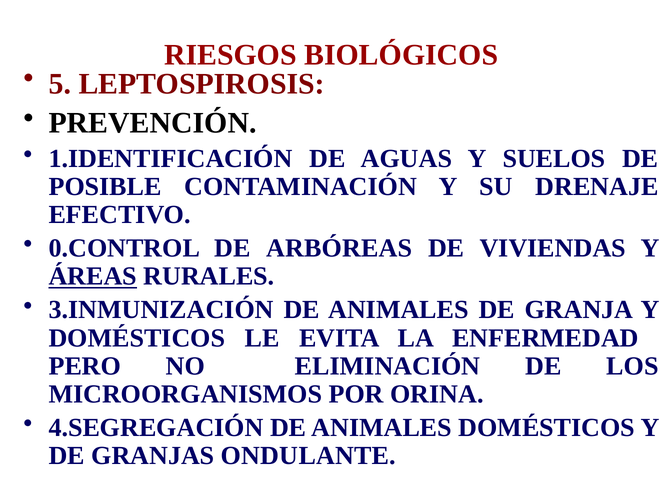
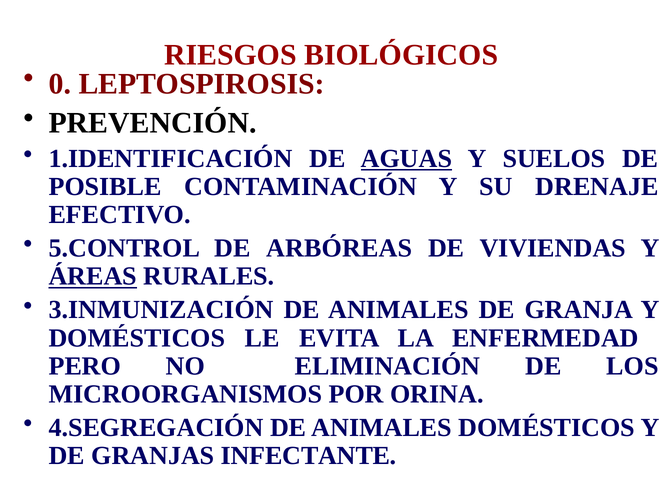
5: 5 -> 0
AGUAS underline: none -> present
0.CONTROL: 0.CONTROL -> 5.CONTROL
ONDULANTE: ONDULANTE -> INFECTANTE
